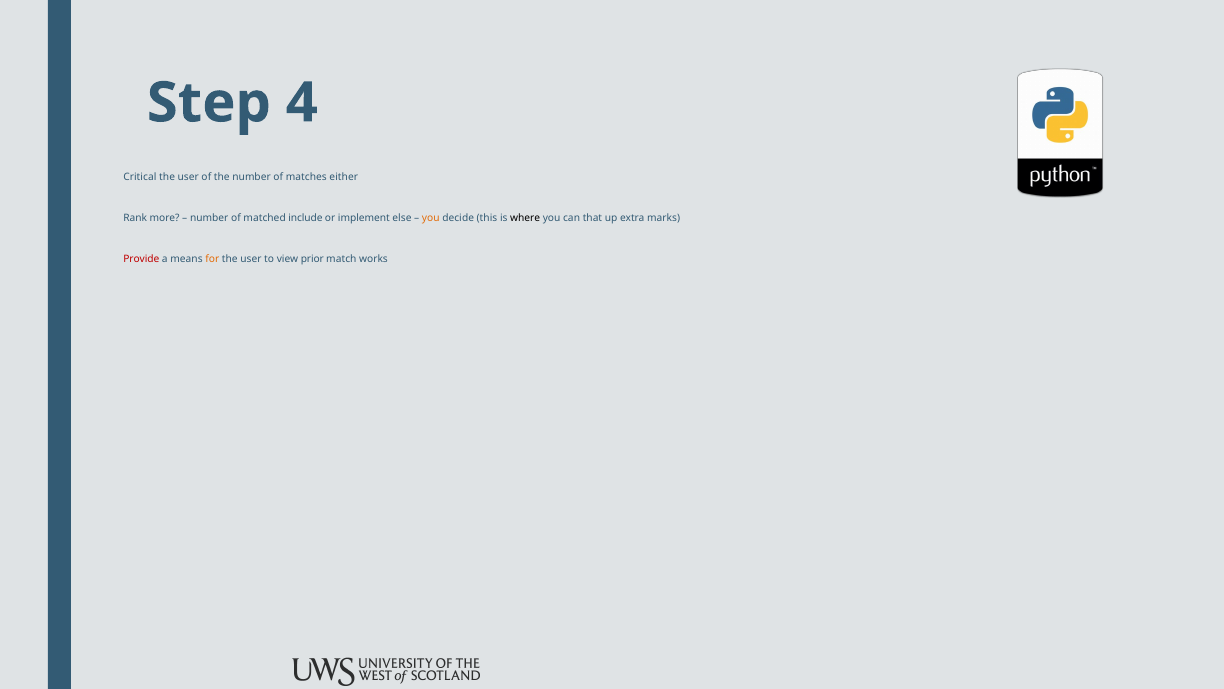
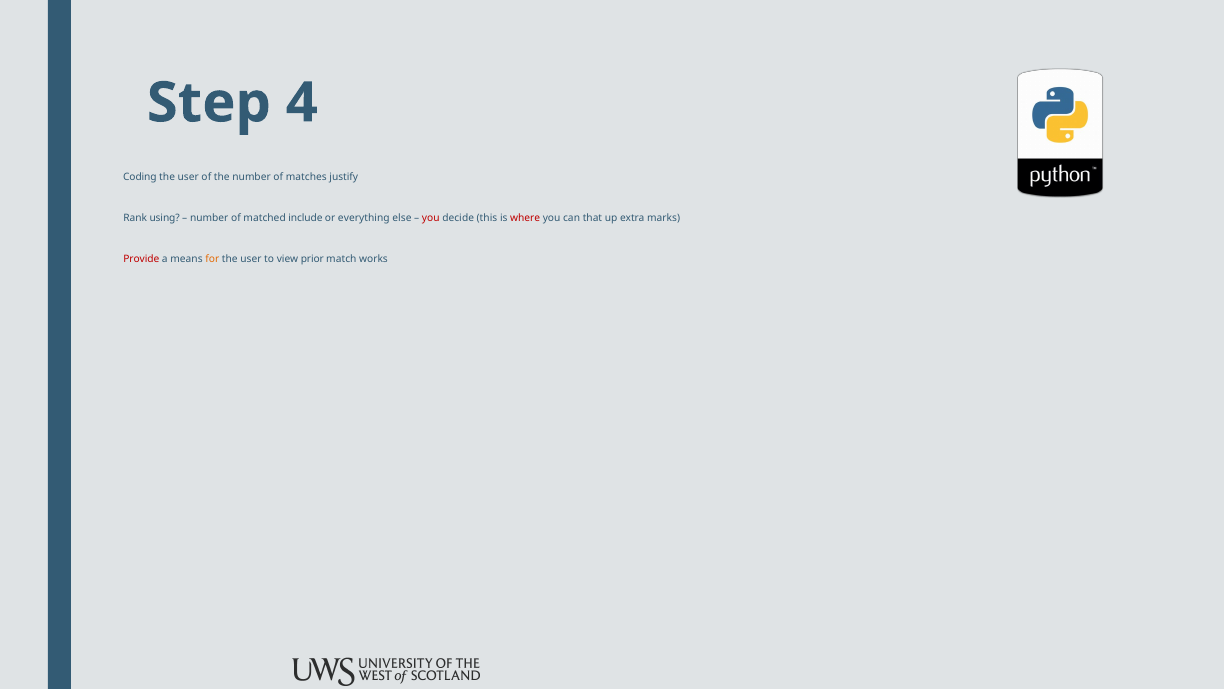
Critical: Critical -> Coding
either: either -> justify
more: more -> using
implement: implement -> everything
you at (431, 218) colour: orange -> red
where colour: black -> red
